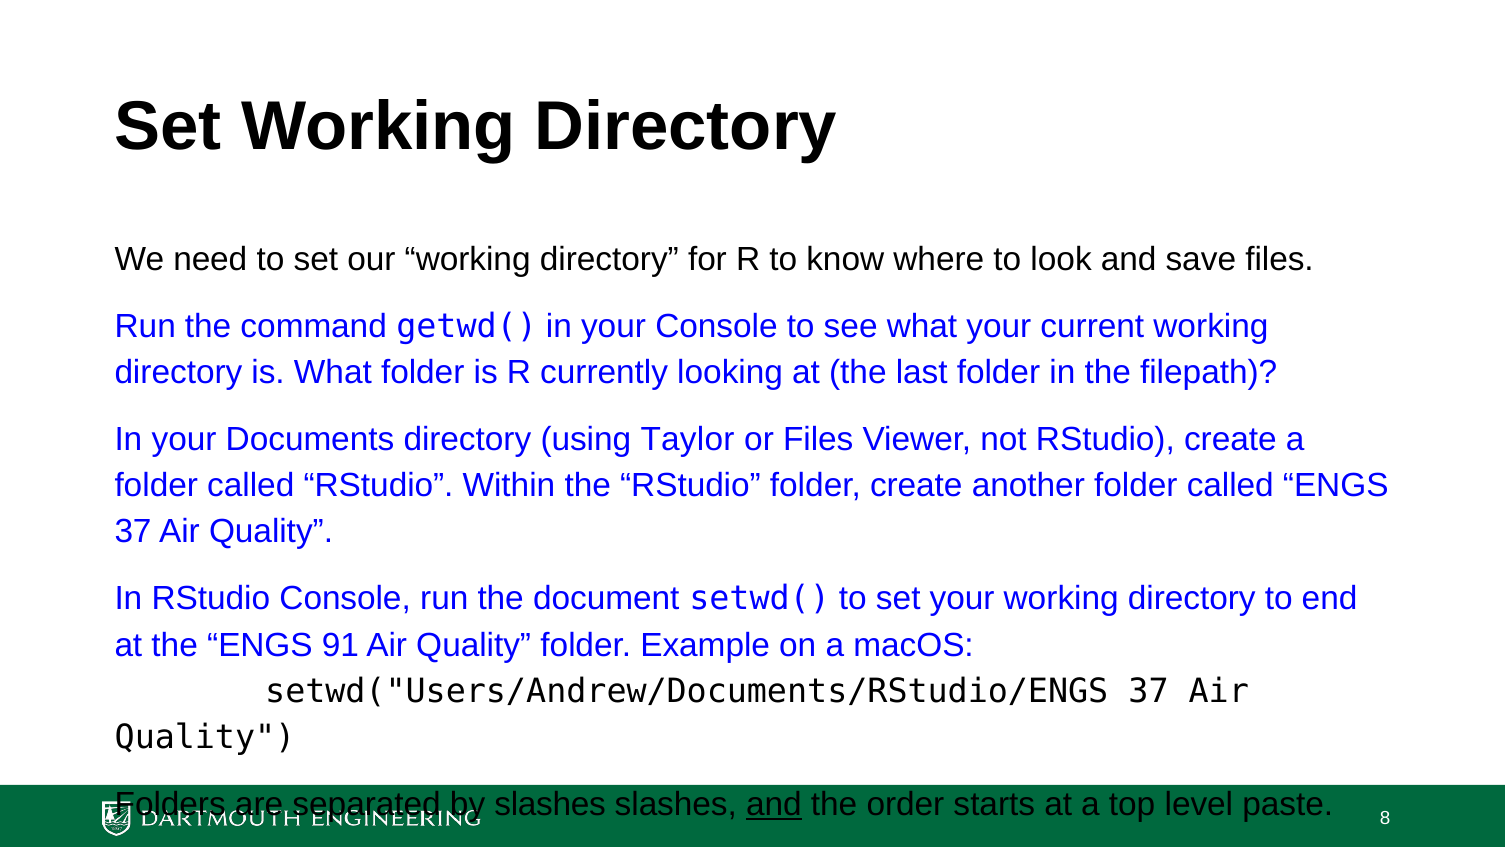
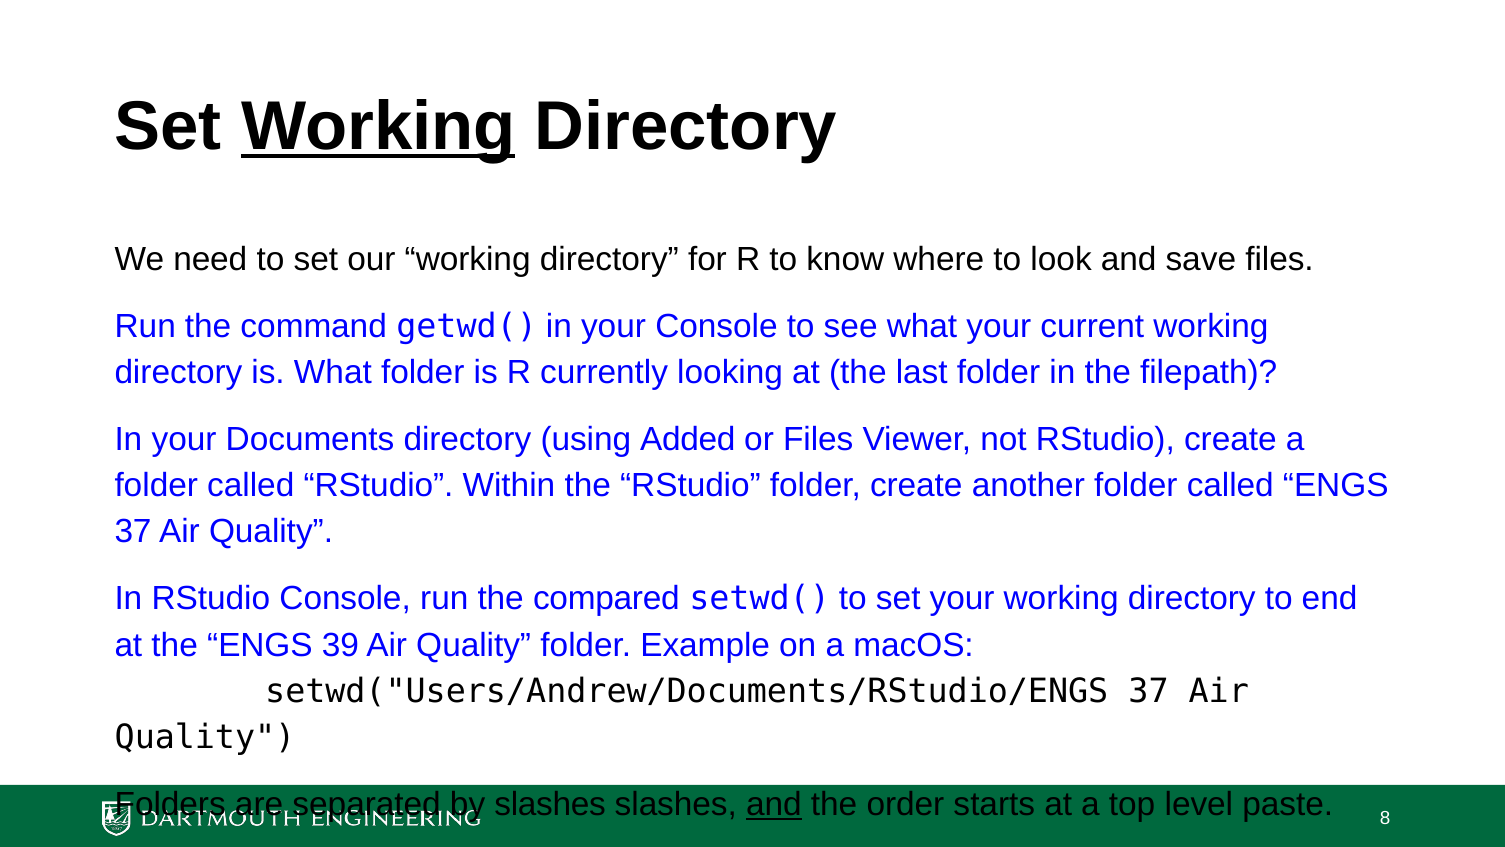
Working at (378, 126) underline: none -> present
Taylor: Taylor -> Added
document: document -> compared
91: 91 -> 39
